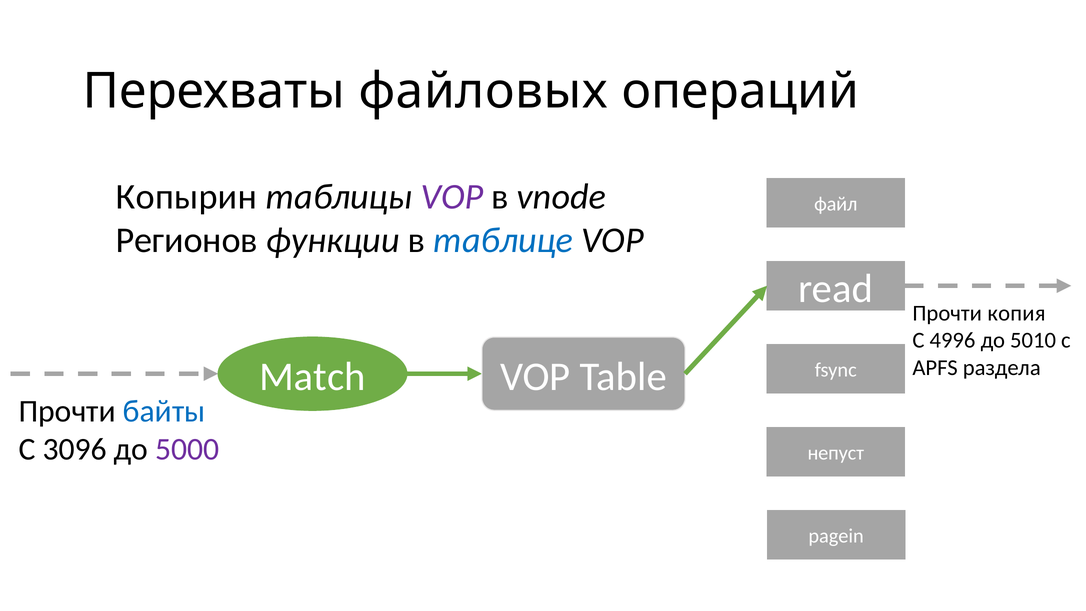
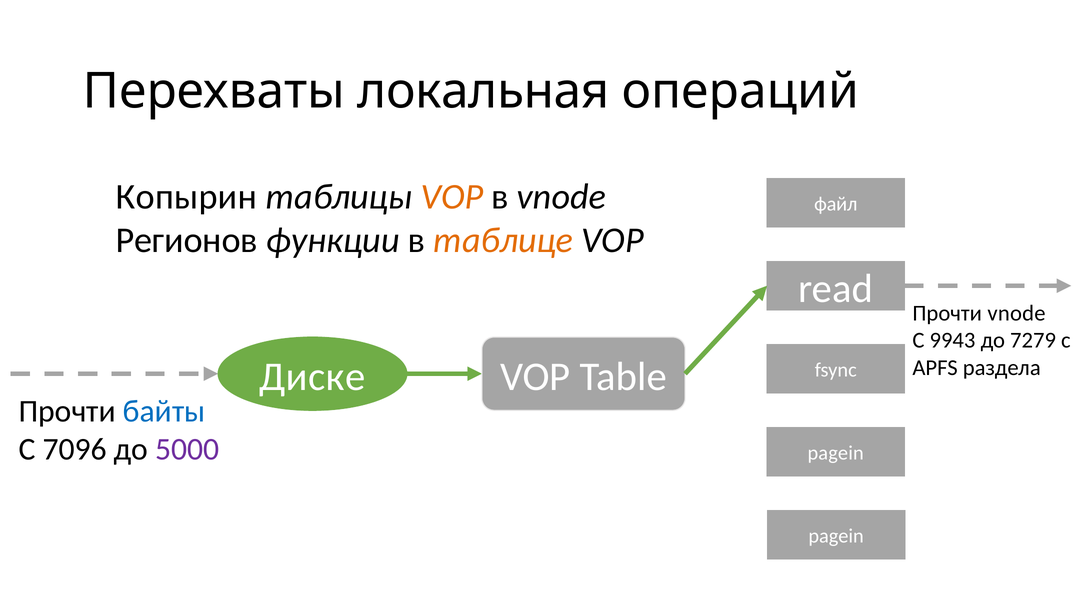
файловых: файловых -> локальная
VOP at (452, 197) colour: purple -> orange
таблице colour: blue -> orange
Прочти копия: копия -> vnode
4996: 4996 -> 9943
5010: 5010 -> 7279
Match: Match -> Диске
3096: 3096 -> 7096
непуст at (836, 453): непуст -> pagein
